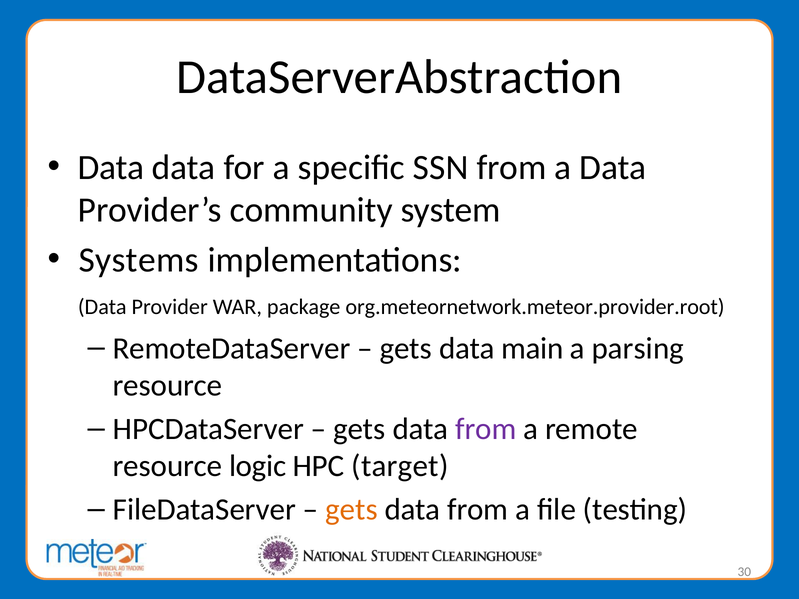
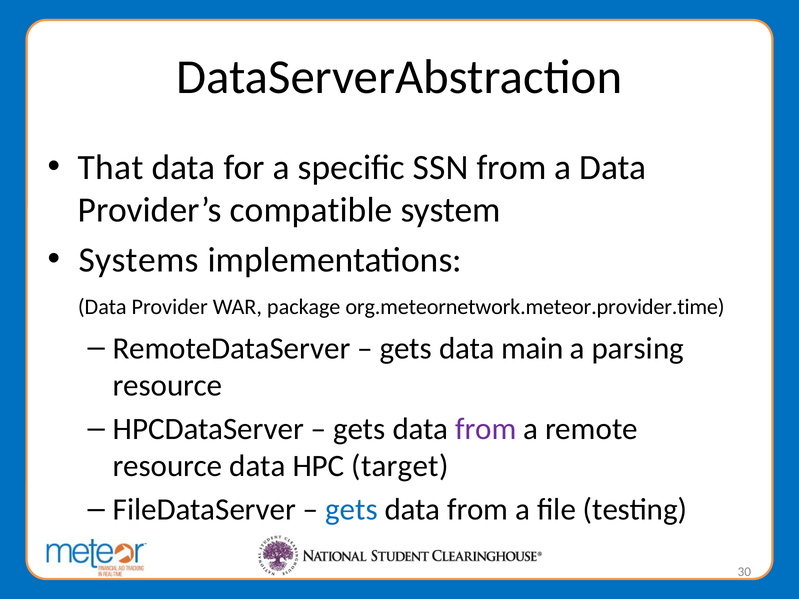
Data at (111, 168): Data -> That
community: community -> compatible
org.meteornetwork.meteor.provider.root: org.meteornetwork.meteor.provider.root -> org.meteornetwork.meteor.provider.time
resource logic: logic -> data
gets at (352, 510) colour: orange -> blue
